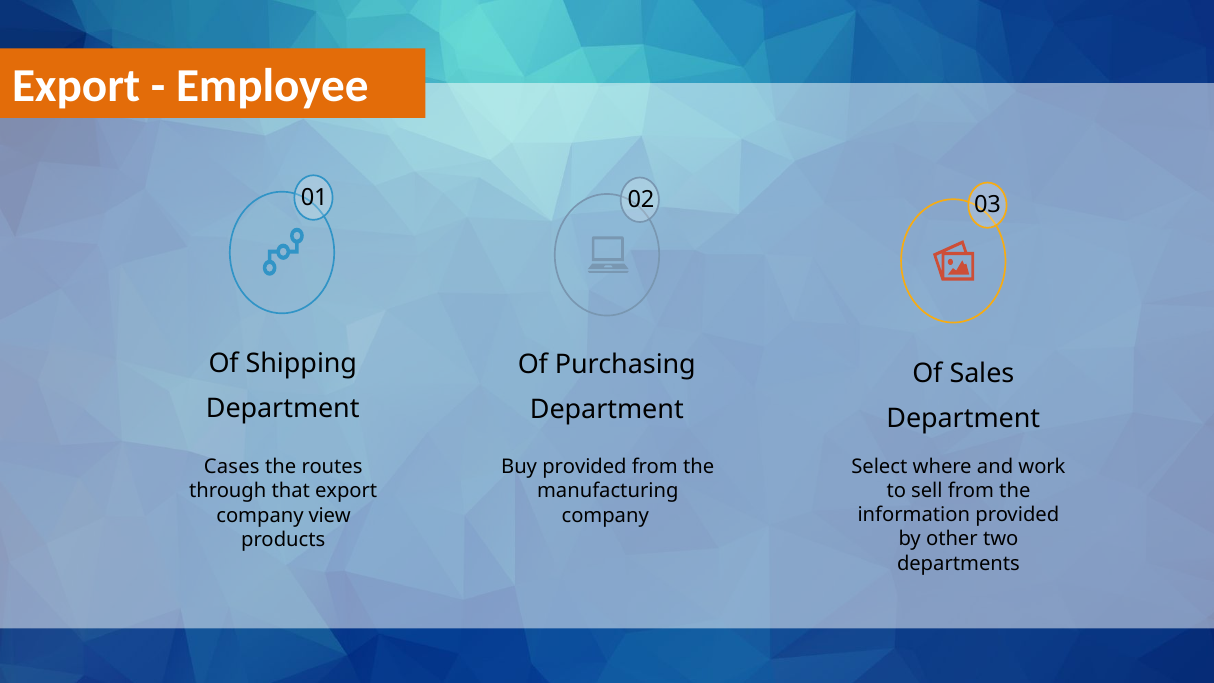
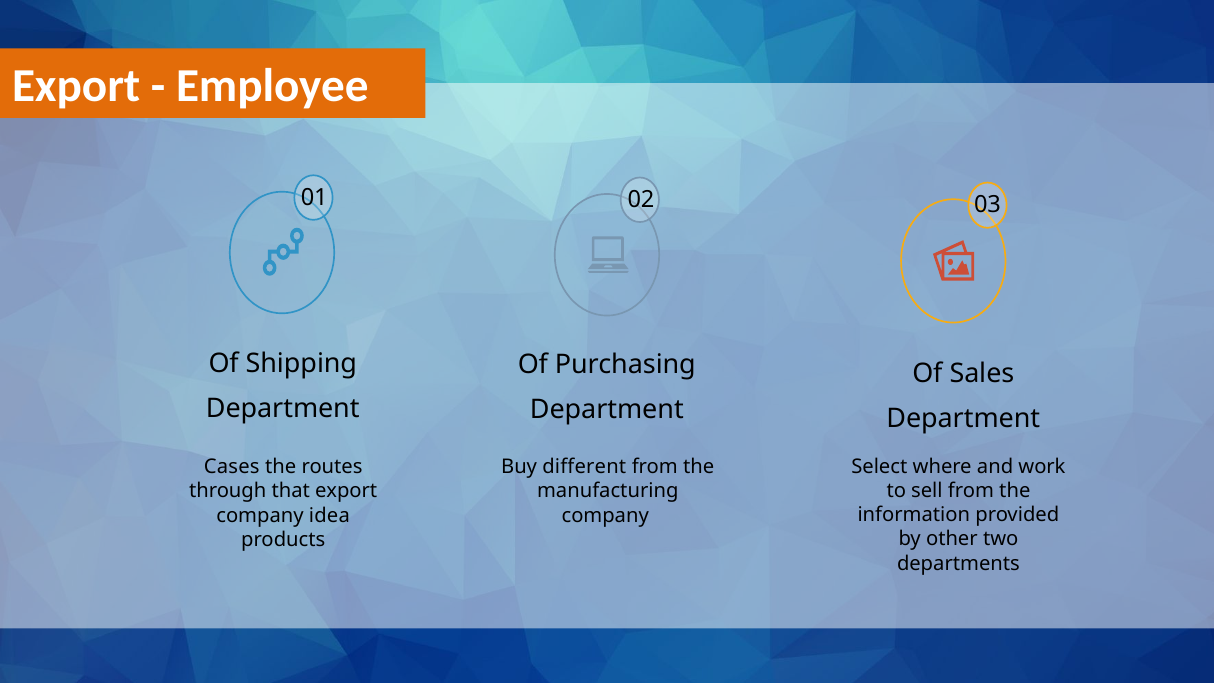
Buy provided: provided -> different
view: view -> idea
